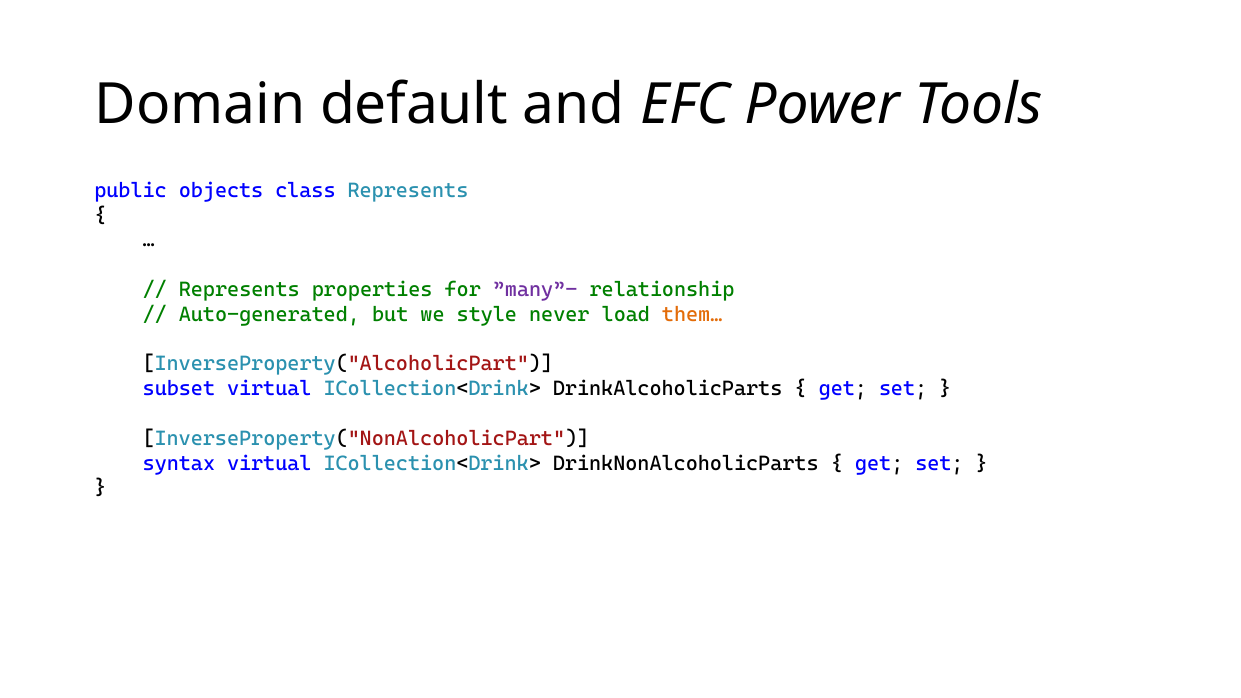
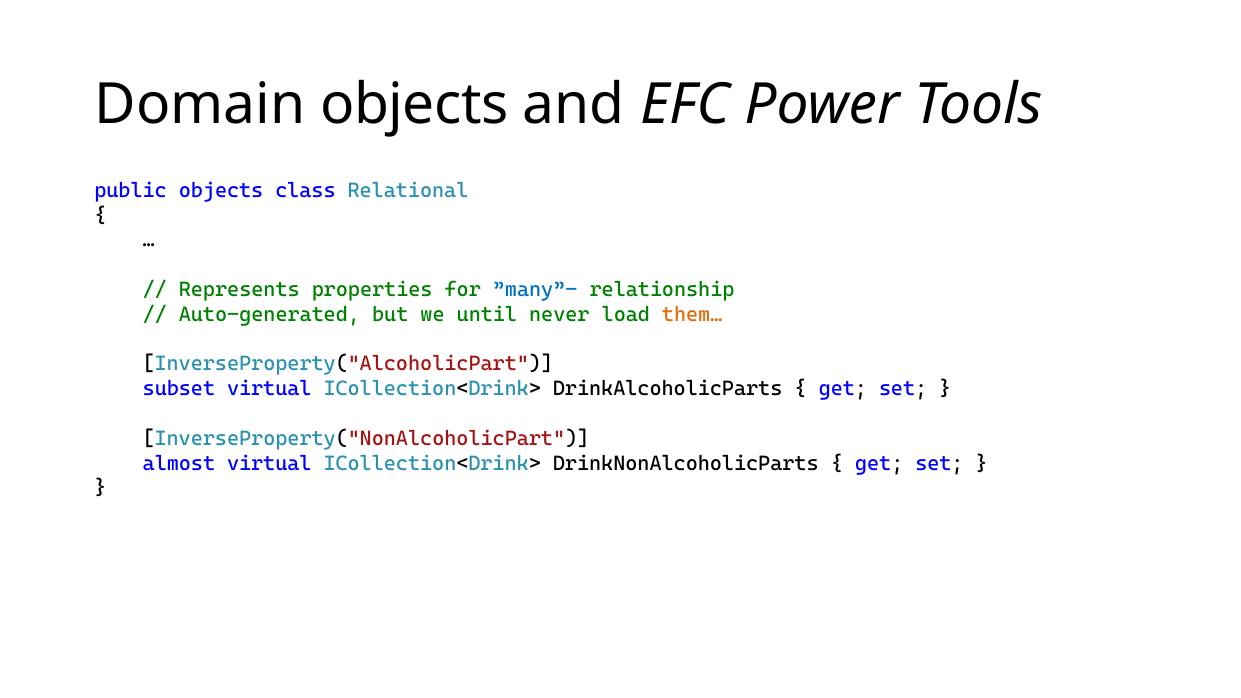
Domain default: default -> objects
class Represents: Represents -> Relational
”many”- colour: purple -> blue
style: style -> until
syntax: syntax -> almost
